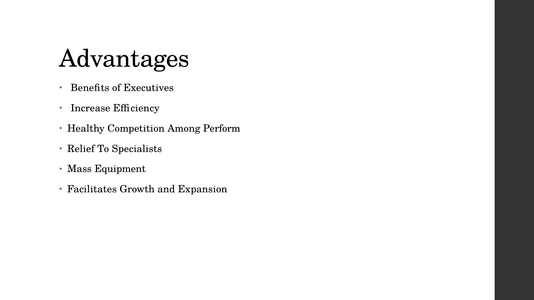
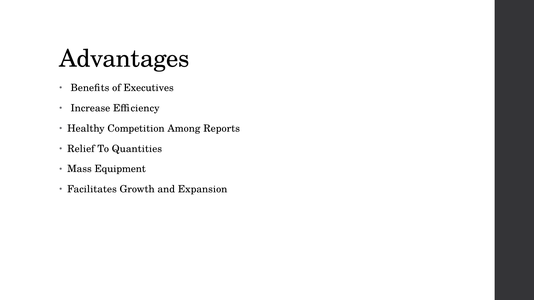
Perform: Perform -> Reports
Specialists: Specialists -> Quantities
